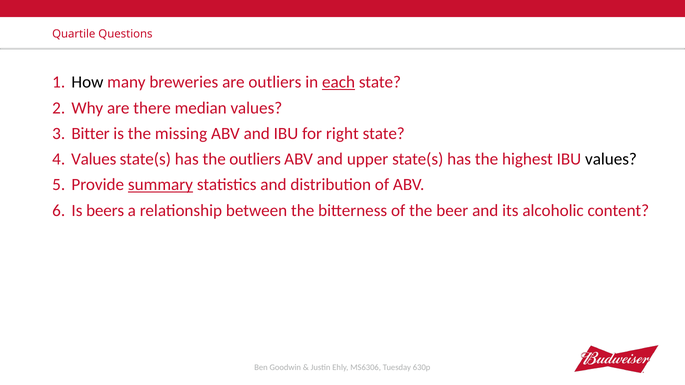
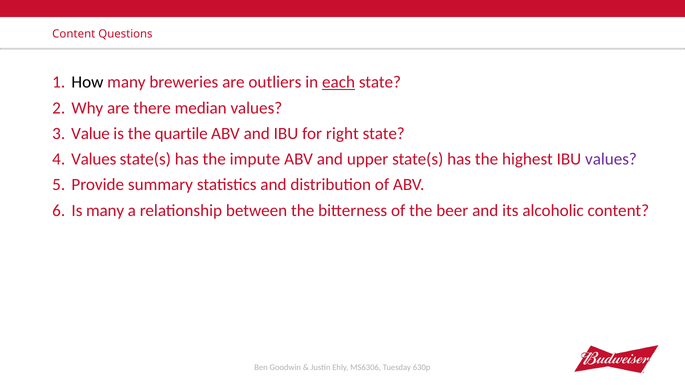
Quartile at (74, 34): Quartile -> Content
Bitter: Bitter -> Value
missing: missing -> quartile
the outliers: outliers -> impute
values at (611, 159) colour: black -> purple
summary underline: present -> none
Is beers: beers -> many
